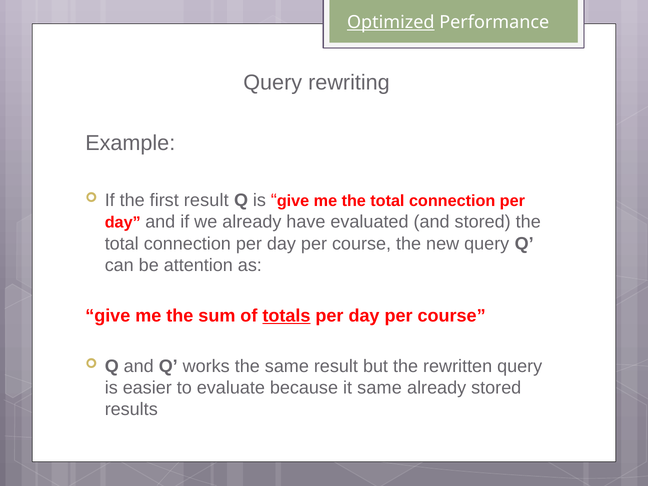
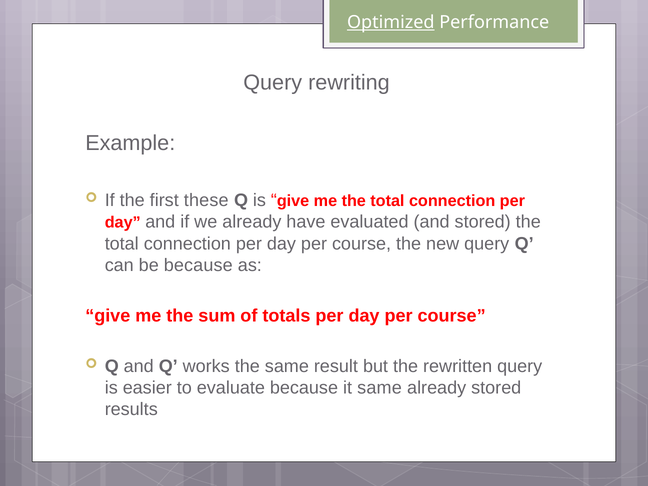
first result: result -> these
be attention: attention -> because
totals underline: present -> none
